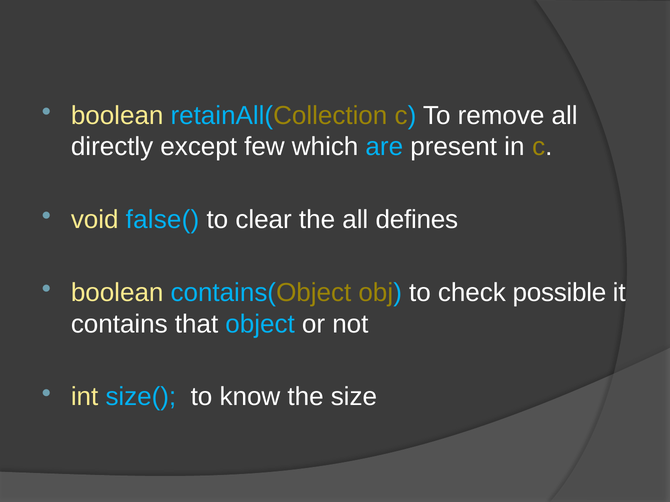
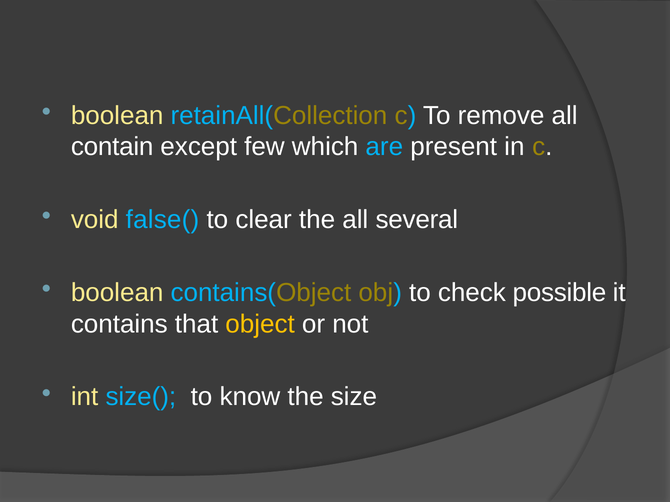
directly: directly -> contain
defines: defines -> several
object colour: light blue -> yellow
